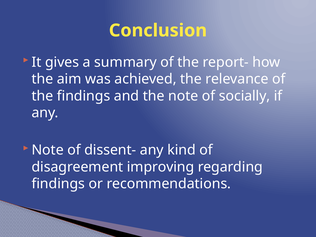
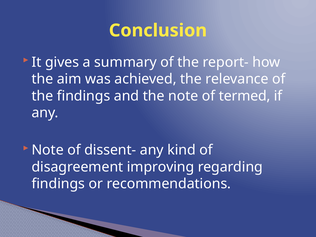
socially: socially -> termed
